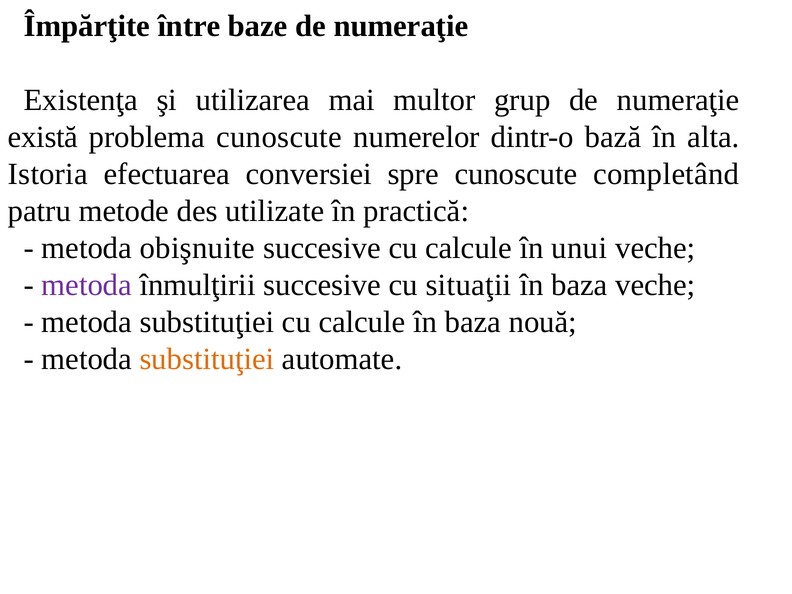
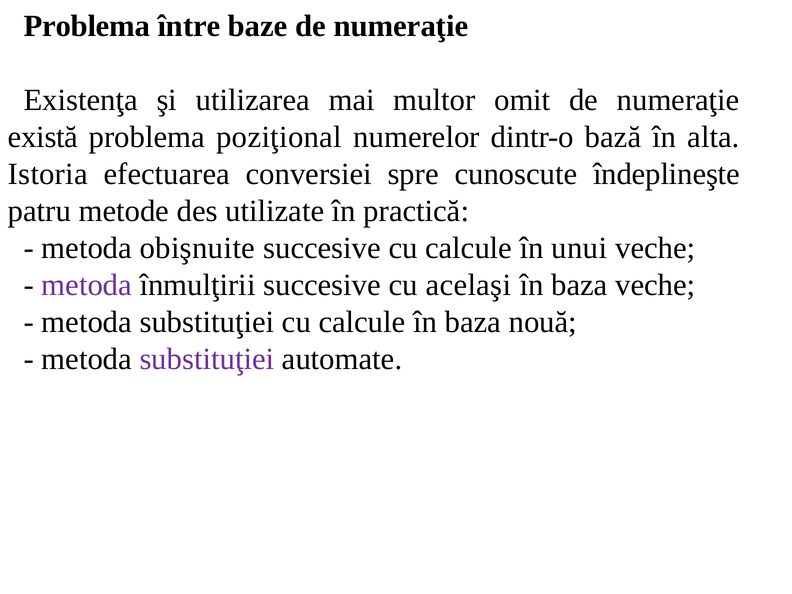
Împărţite at (87, 26): Împărţite -> Problema
grup: grup -> omit
problema cunoscute: cunoscute -> poziţional
completând: completând -> îndeplineşte
situaţii: situaţii -> acelaşi
substituţiei at (207, 359) colour: orange -> purple
